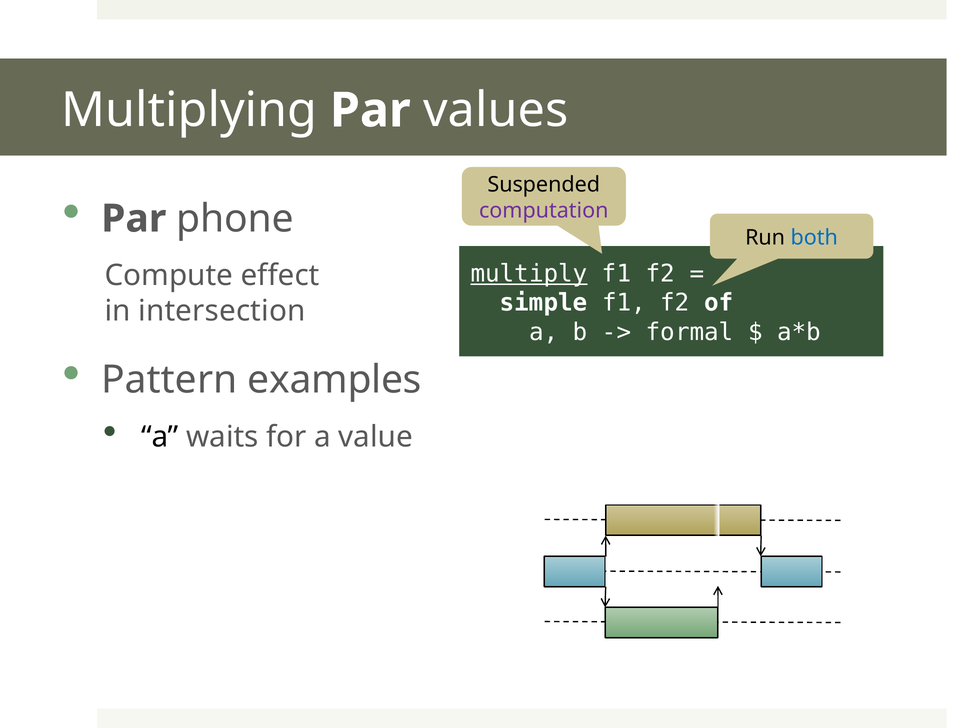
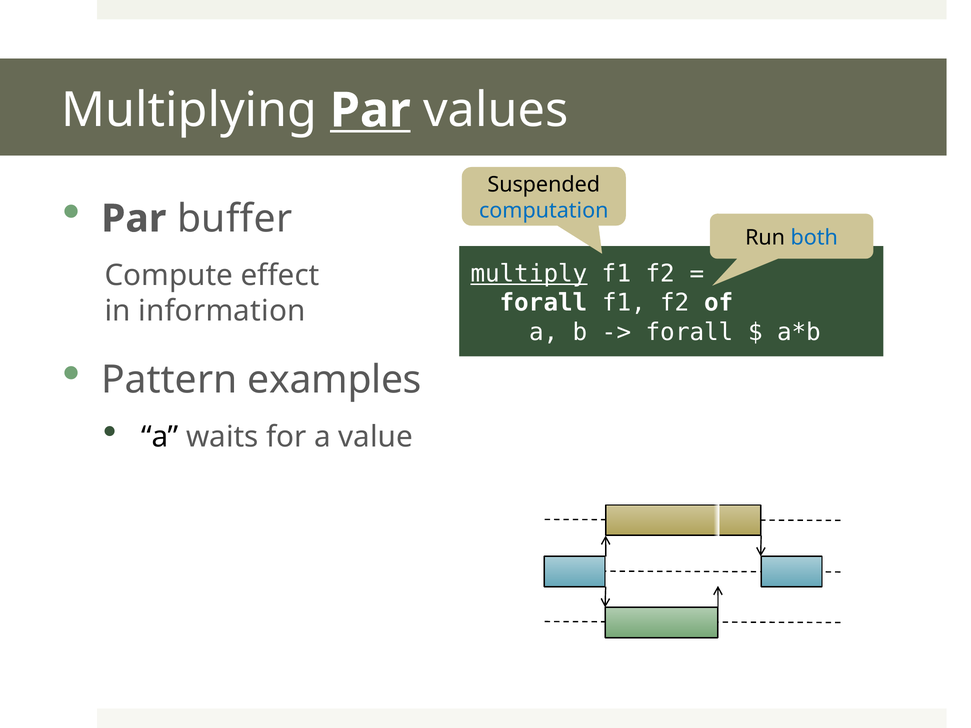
Par at (370, 110) underline: none -> present
phone: phone -> buffer
computation colour: purple -> blue
simple at (544, 303): simple -> forall
intersection: intersection -> information
formal at (690, 332): formal -> forall
